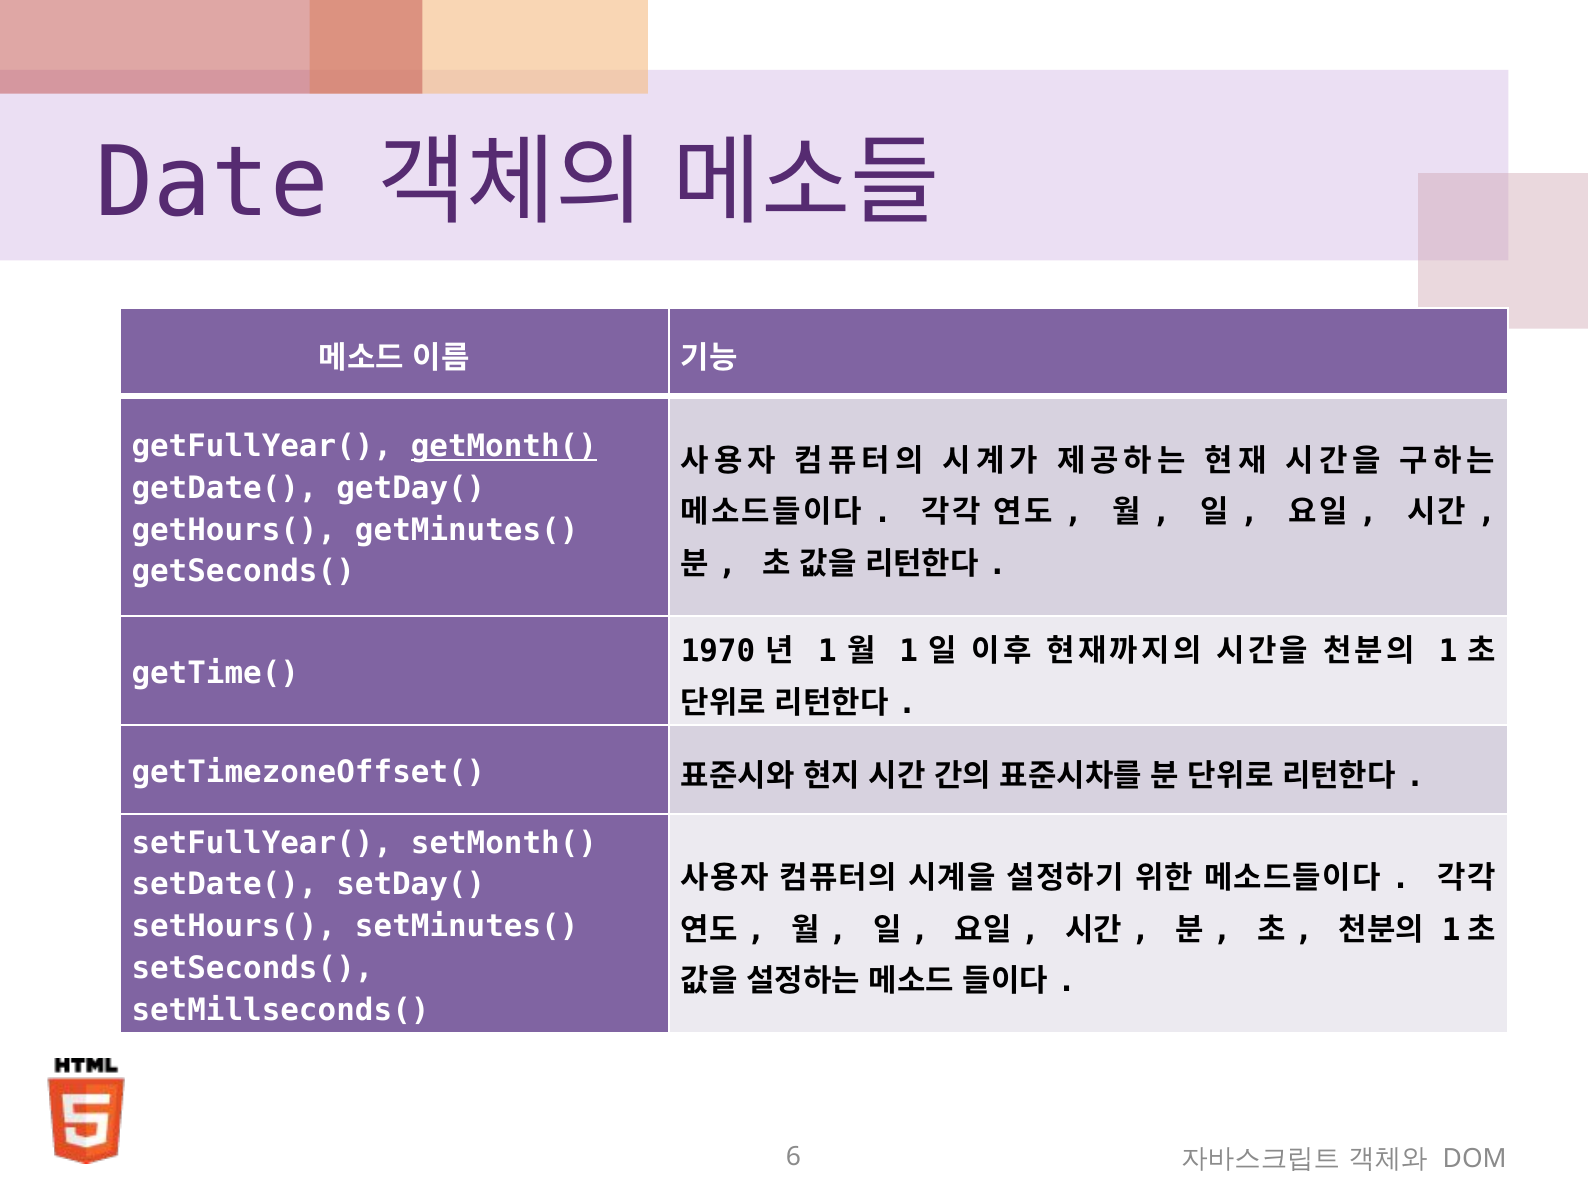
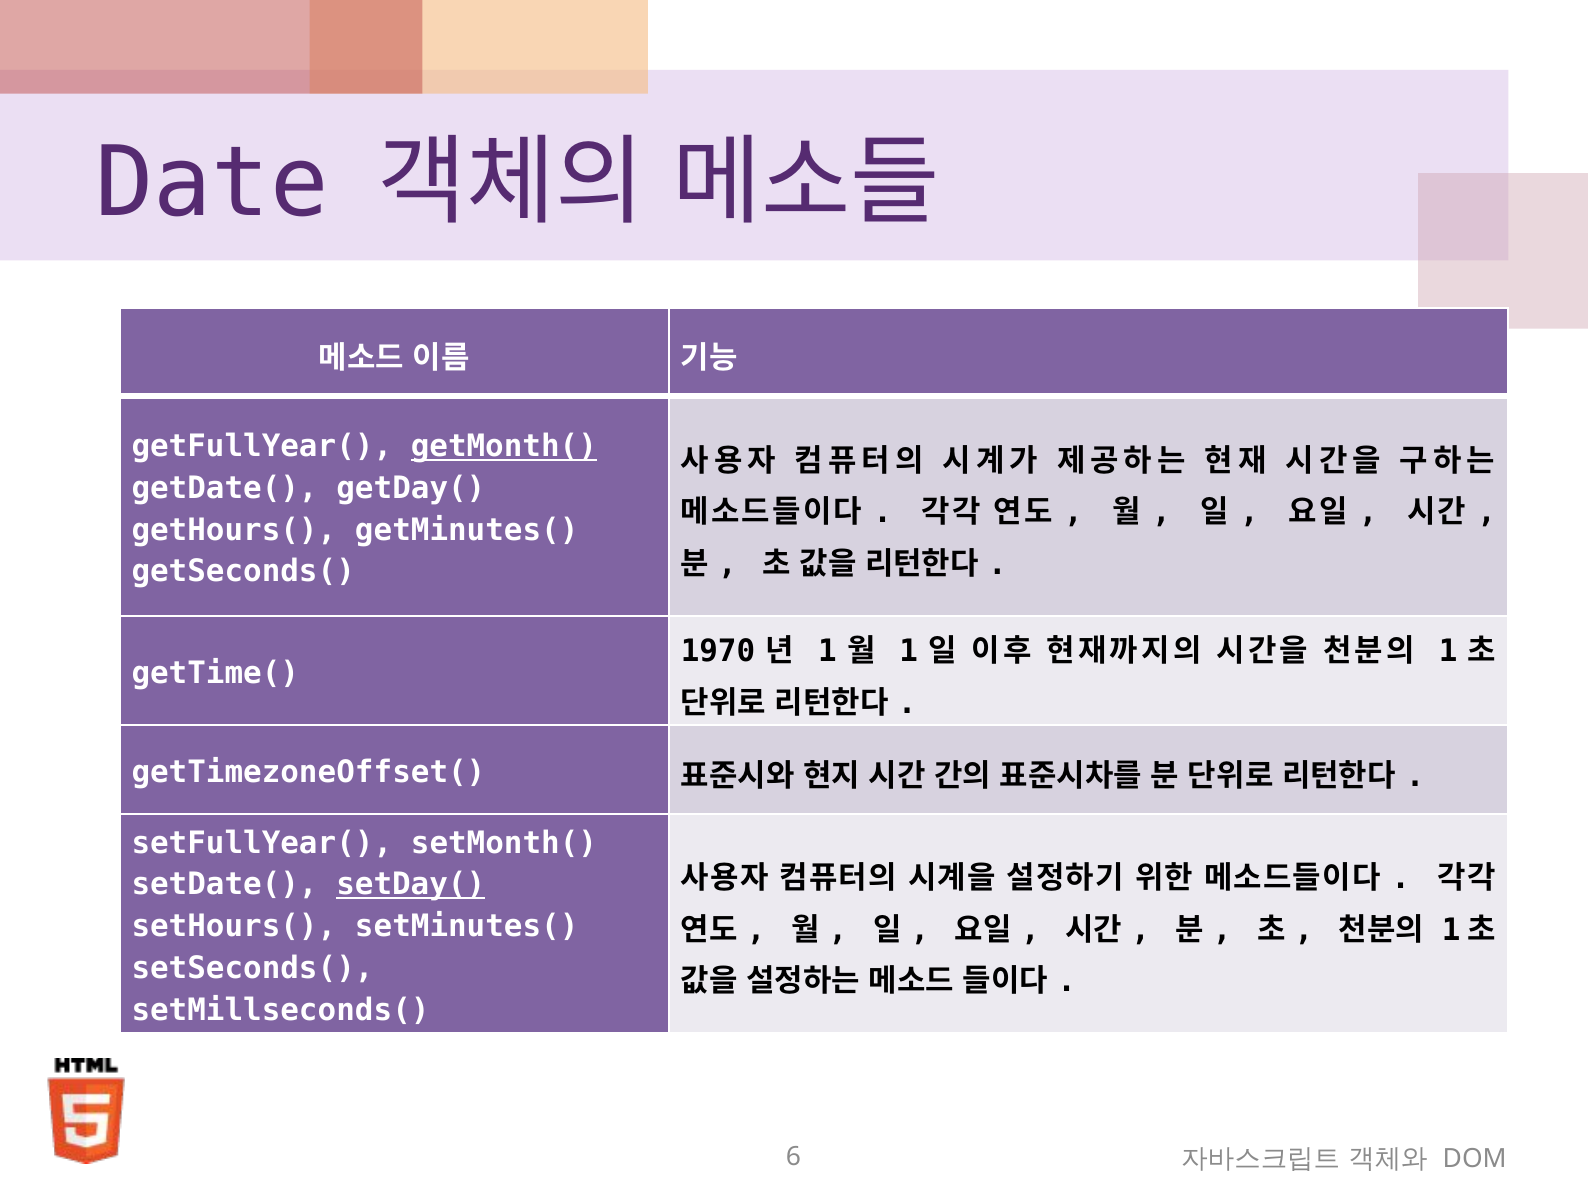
setDay( underline: none -> present
